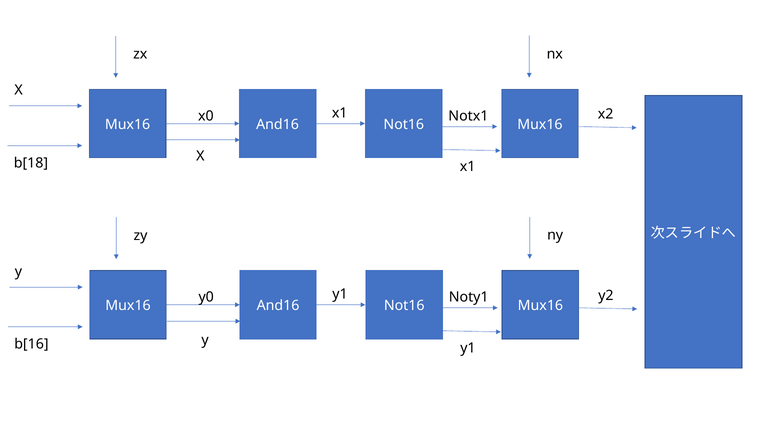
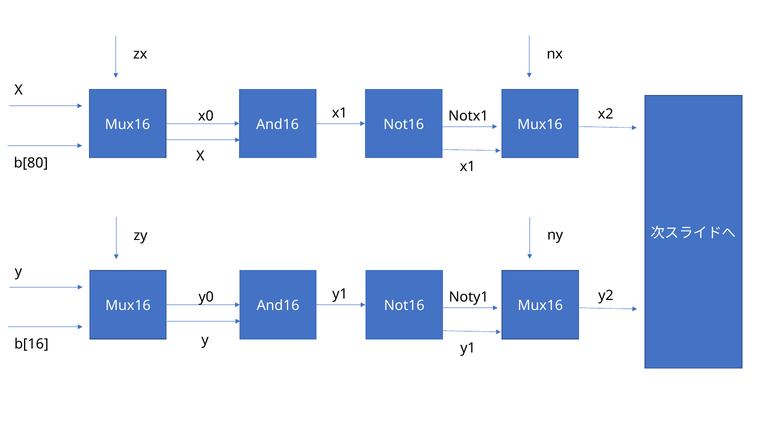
b[18: b[18 -> b[80
